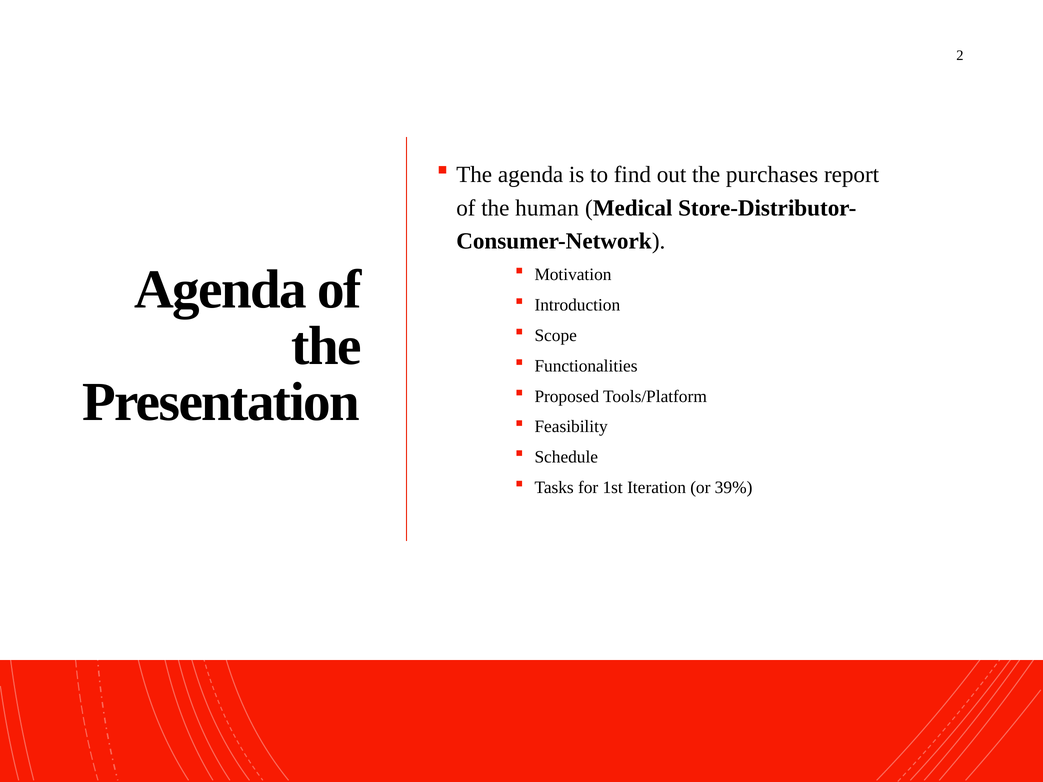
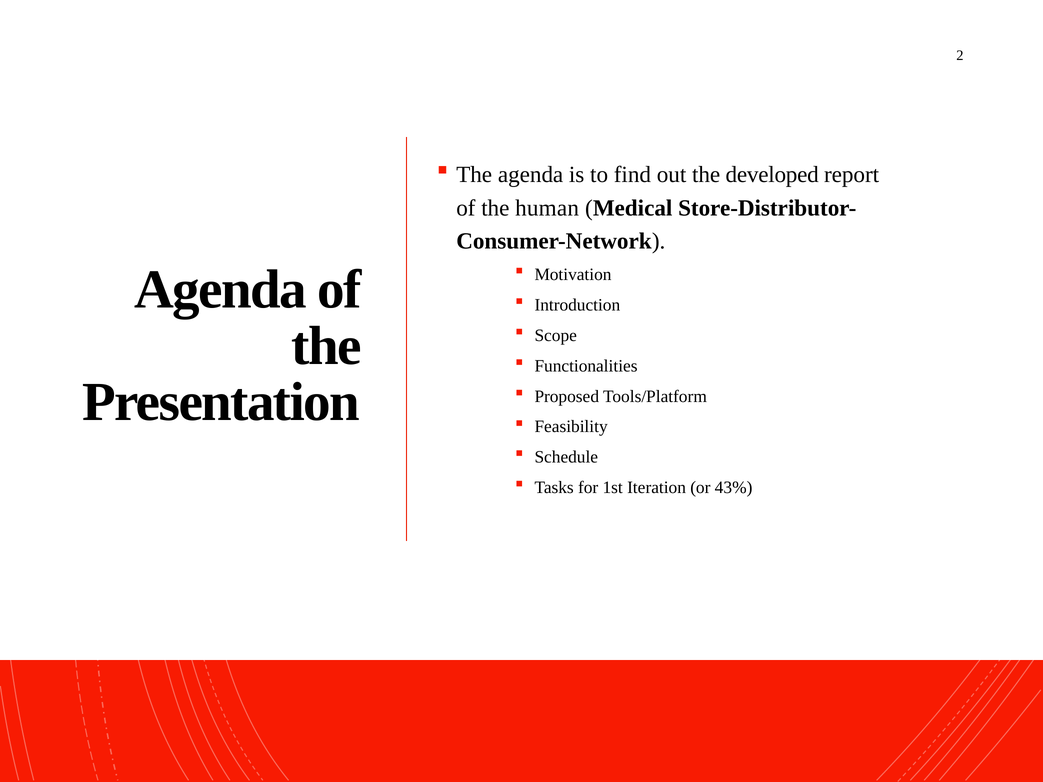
purchases: purchases -> developed
39%: 39% -> 43%
